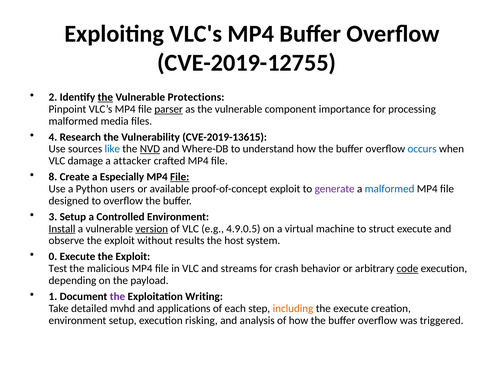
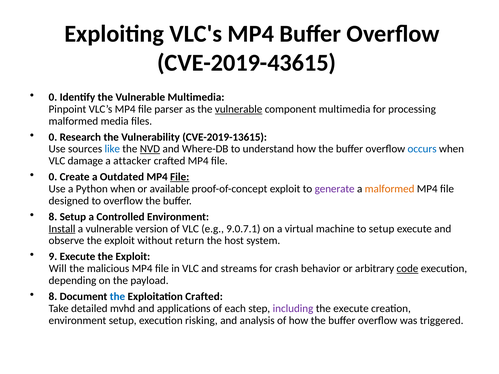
CVE-2019-12755: CVE-2019-12755 -> CVE-2019-43615
2 at (53, 97): 2 -> 0
the at (105, 97) underline: present -> none
Vulnerable Protections: Protections -> Multimedia
parser underline: present -> none
vulnerable at (239, 109) underline: none -> present
component importance: importance -> multimedia
4 at (53, 137): 4 -> 0
8 at (53, 177): 8 -> 0
Especially: Especially -> Outdated
Python users: users -> when
malformed at (390, 189) colour: blue -> orange
3 at (53, 217): 3 -> 8
version underline: present -> none
4.9.0.5: 4.9.0.5 -> 9.0.7.1
to struct: struct -> setup
results: results -> return
0: 0 -> 9
Test: Test -> Will
1 at (53, 297): 1 -> 8
the at (117, 297) colour: purple -> blue
Exploitation Writing: Writing -> Crafted
including colour: orange -> purple
